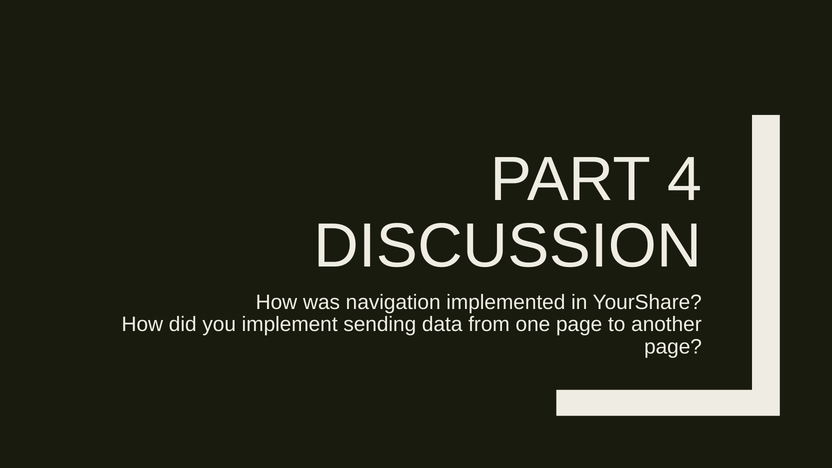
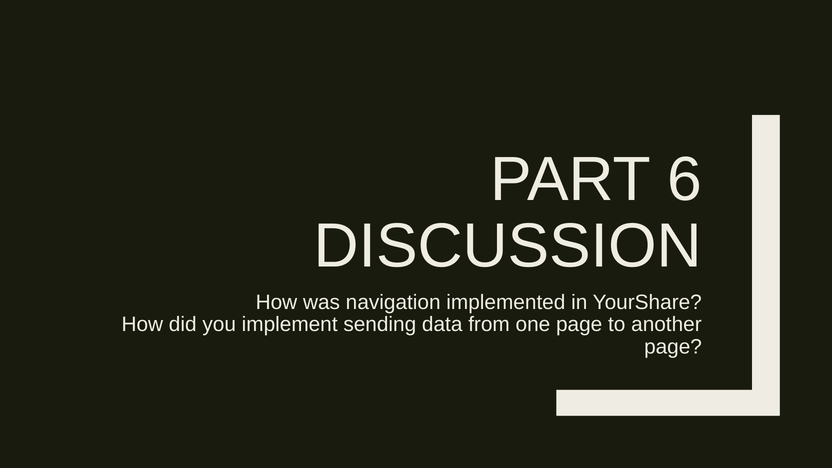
4: 4 -> 6
